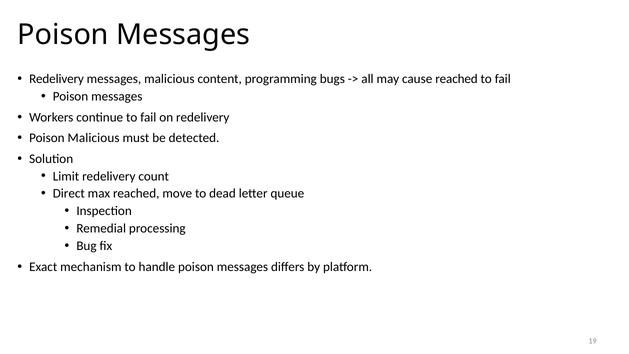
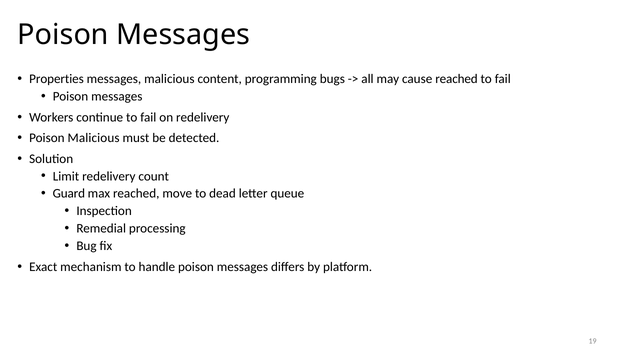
Redelivery at (57, 79): Redelivery -> Properties
Direct: Direct -> Guard
